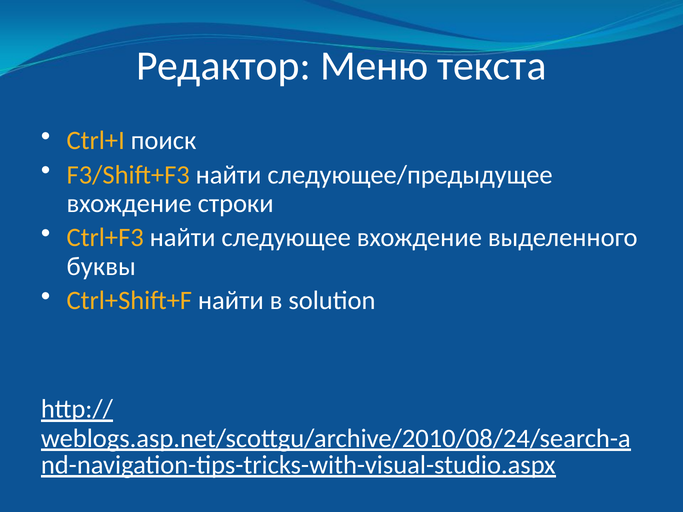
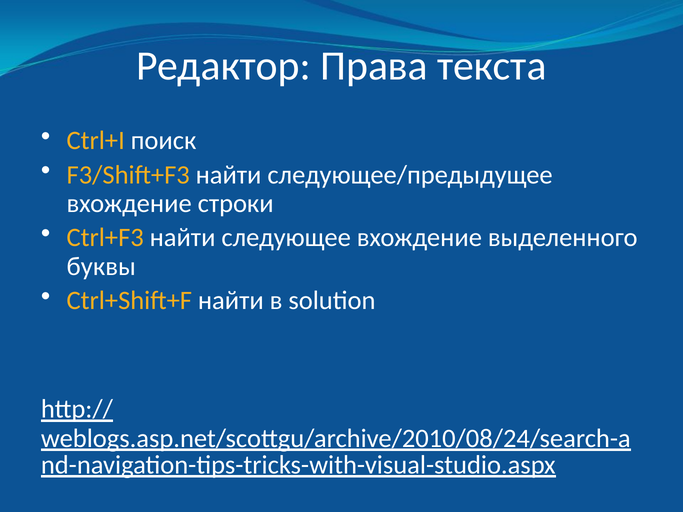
Меню: Меню -> Права
